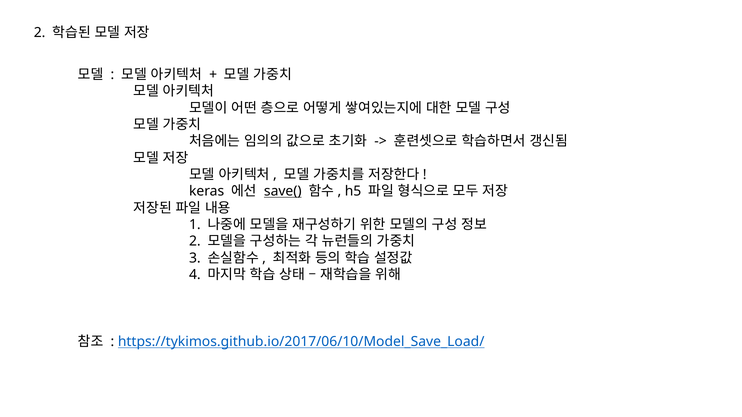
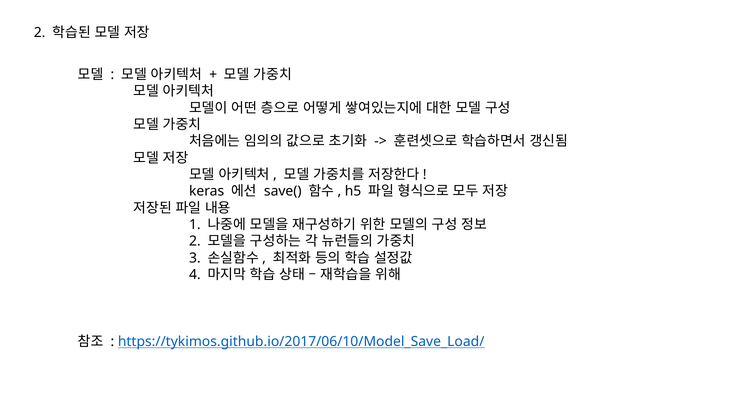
save( underline: present -> none
